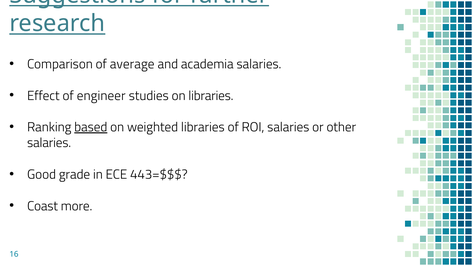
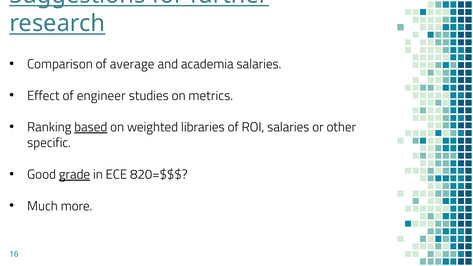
on libraries: libraries -> metrics
salaries at (49, 143): salaries -> specific
grade underline: none -> present
443=$$$: 443=$$$ -> 820=$$$
Coast: Coast -> Much
